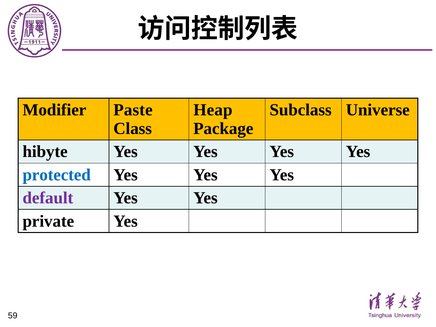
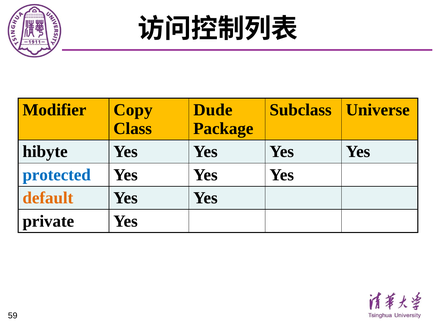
Paste: Paste -> Copy
Heap: Heap -> Dude
default colour: purple -> orange
